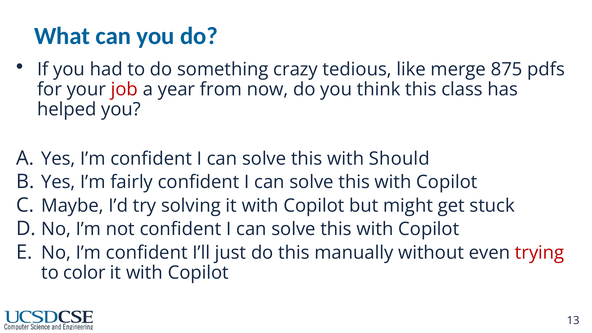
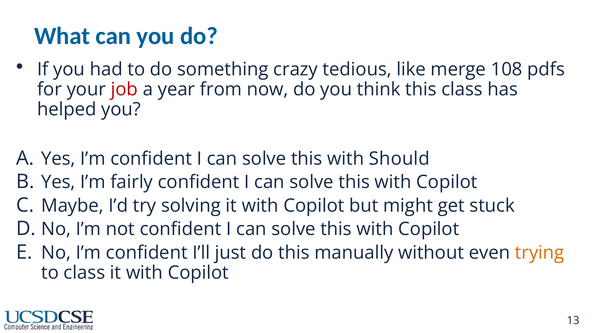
875: 875 -> 108
trying colour: red -> orange
to color: color -> class
